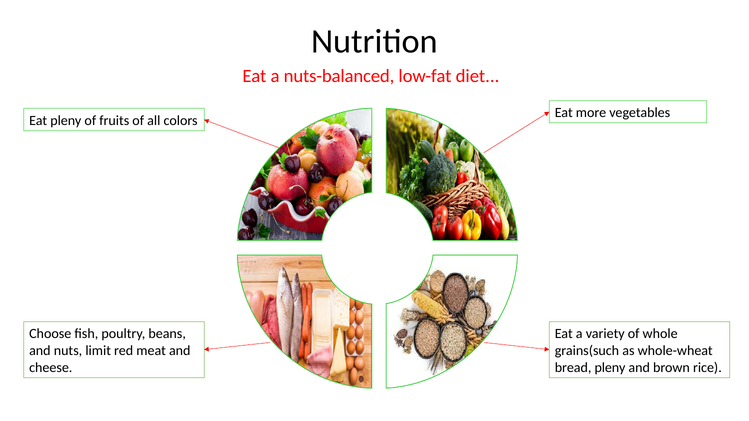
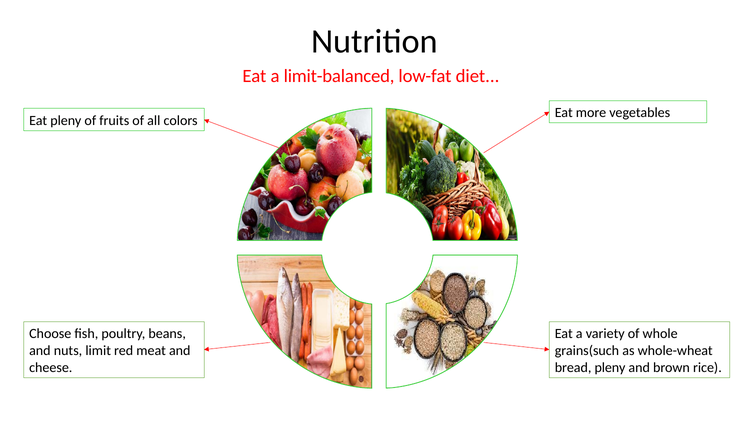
nuts-balanced: nuts-balanced -> limit-balanced
